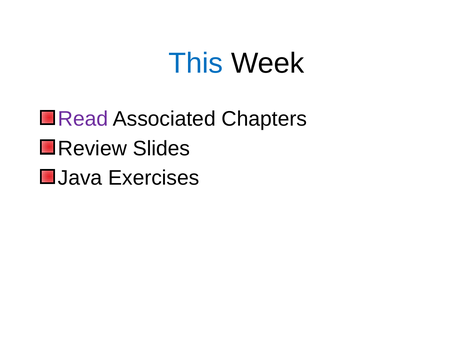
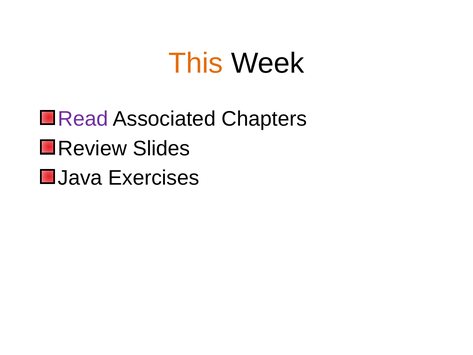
This colour: blue -> orange
